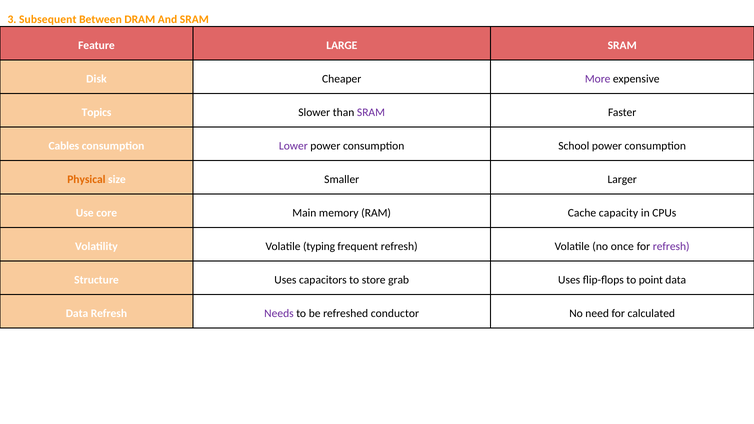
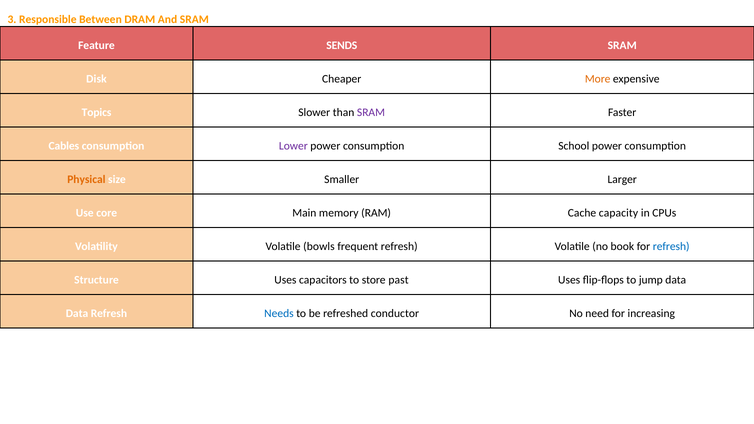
Subsequent: Subsequent -> Responsible
LARGE: LARGE -> SENDS
More colour: purple -> orange
typing: typing -> bowls
once: once -> book
refresh at (671, 247) colour: purple -> blue
grab: grab -> past
point: point -> jump
Needs colour: purple -> blue
calculated: calculated -> increasing
